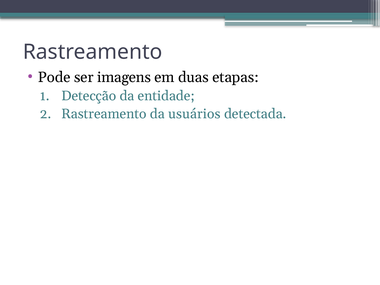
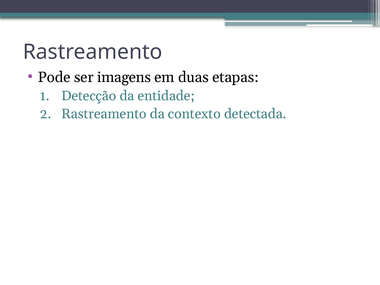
usuários: usuários -> contexto
